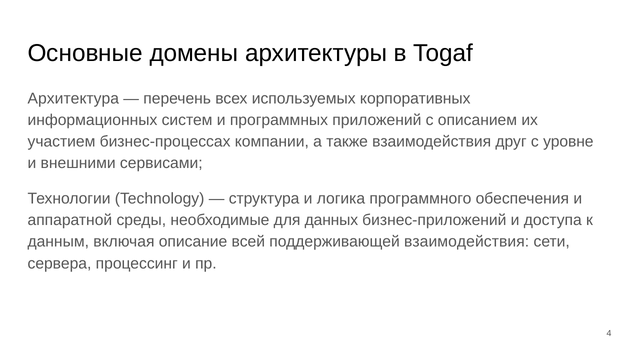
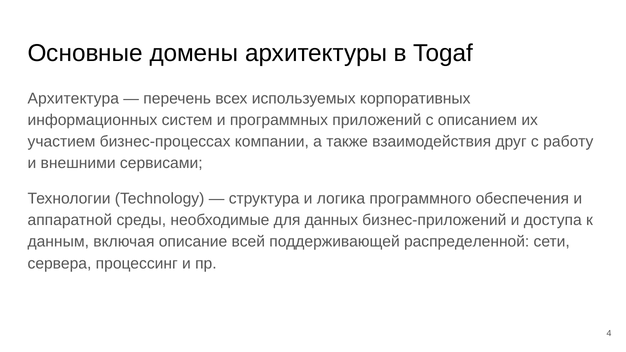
уровне: уровне -> работу
поддерживающей взаимодействия: взаимодействия -> распределенной
